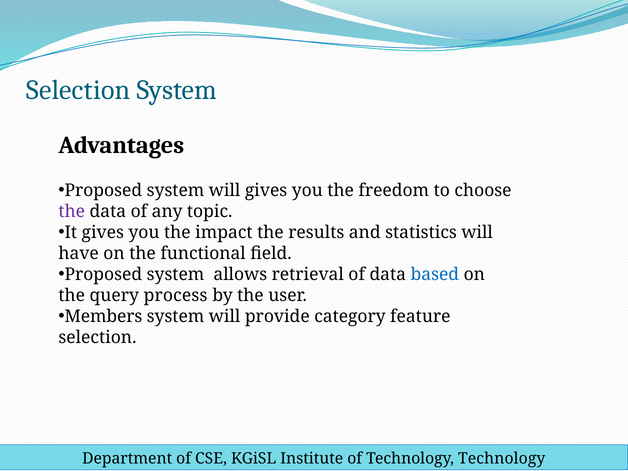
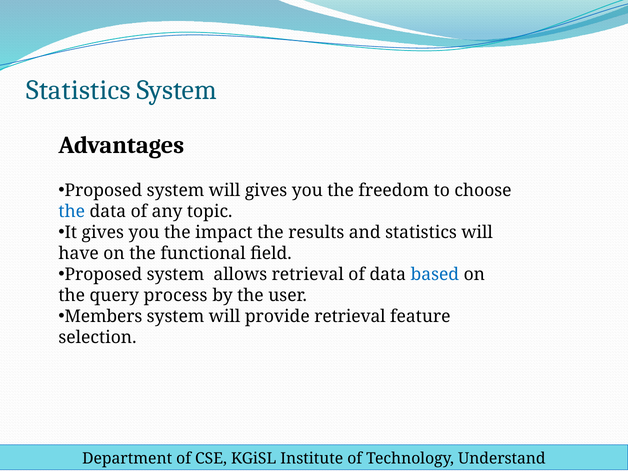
Selection at (78, 90): Selection -> Statistics
the at (72, 212) colour: purple -> blue
provide category: category -> retrieval
Technology Technology: Technology -> Understand
